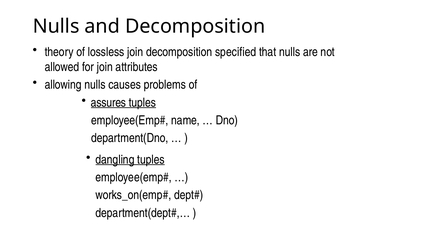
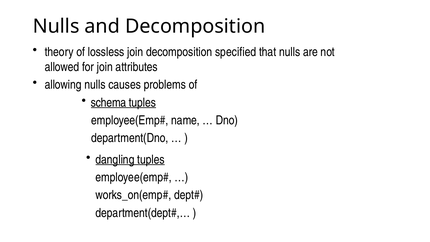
assures: assures -> schema
